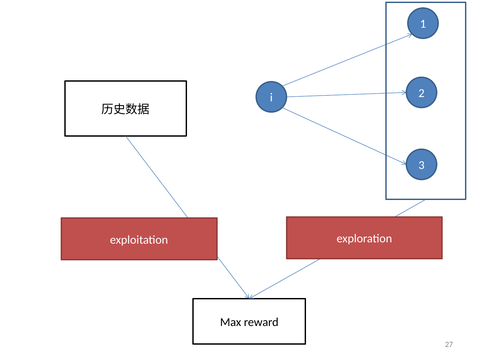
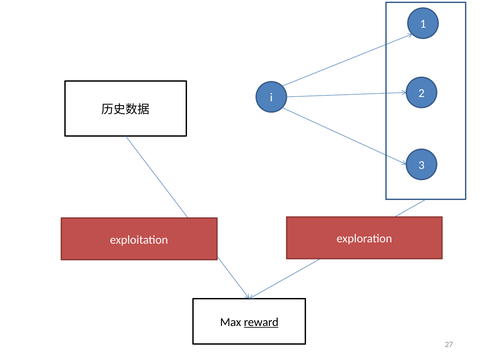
reward underline: none -> present
